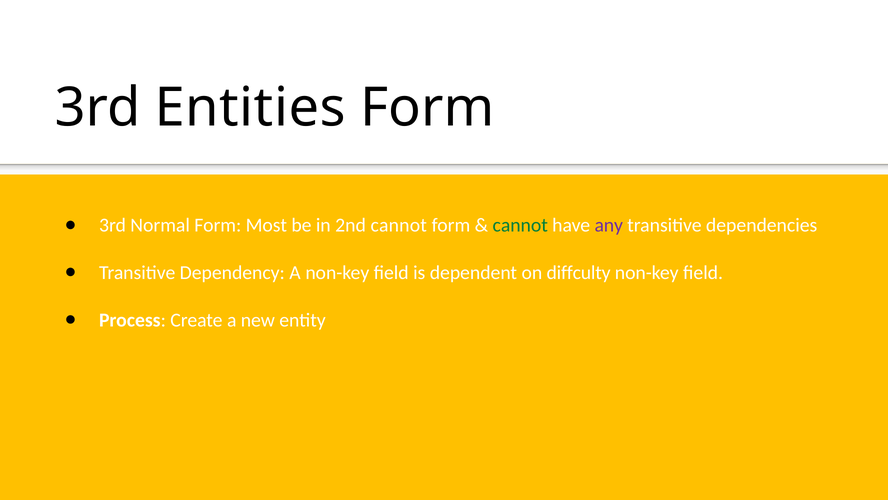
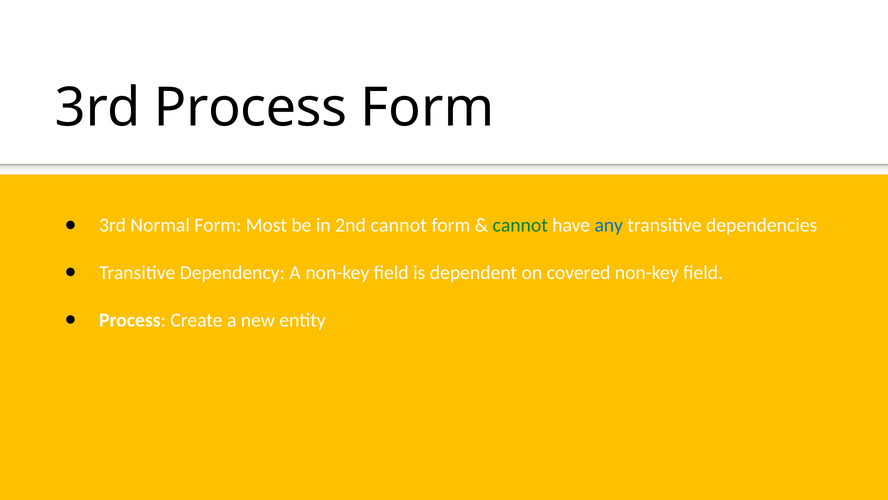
3rd Entities: Entities -> Process
any colour: purple -> blue
diffculty: diffculty -> covered
